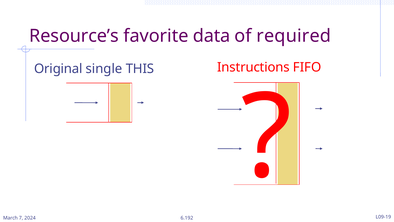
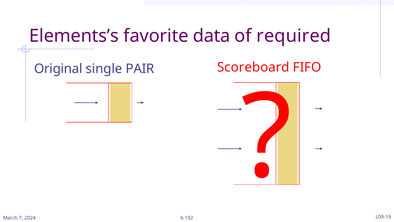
Resource’s: Resource’s -> Elements’s
THIS: THIS -> PAIR
Instructions: Instructions -> Scoreboard
